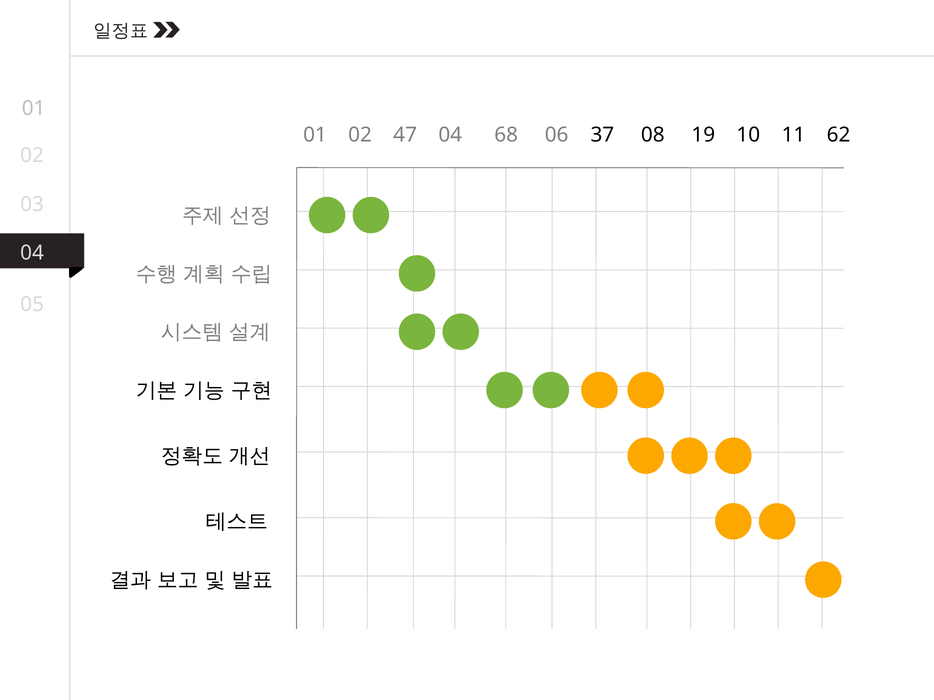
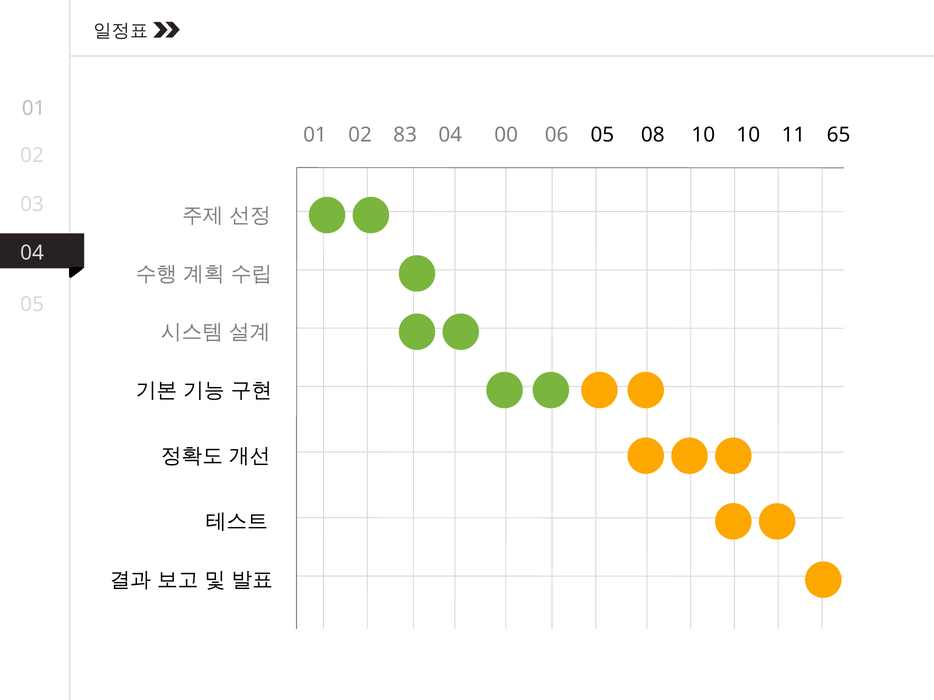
47: 47 -> 83
68: 68 -> 00
06 37: 37 -> 05
08 19: 19 -> 10
62: 62 -> 65
